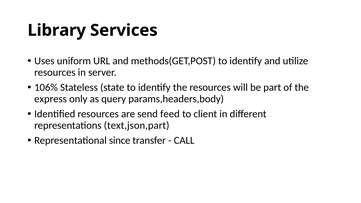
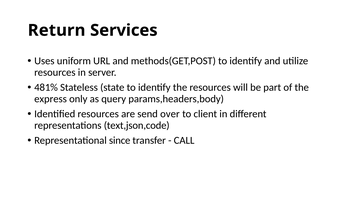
Library: Library -> Return
106%: 106% -> 481%
feed: feed -> over
text,json,part: text,json,part -> text,json,code
